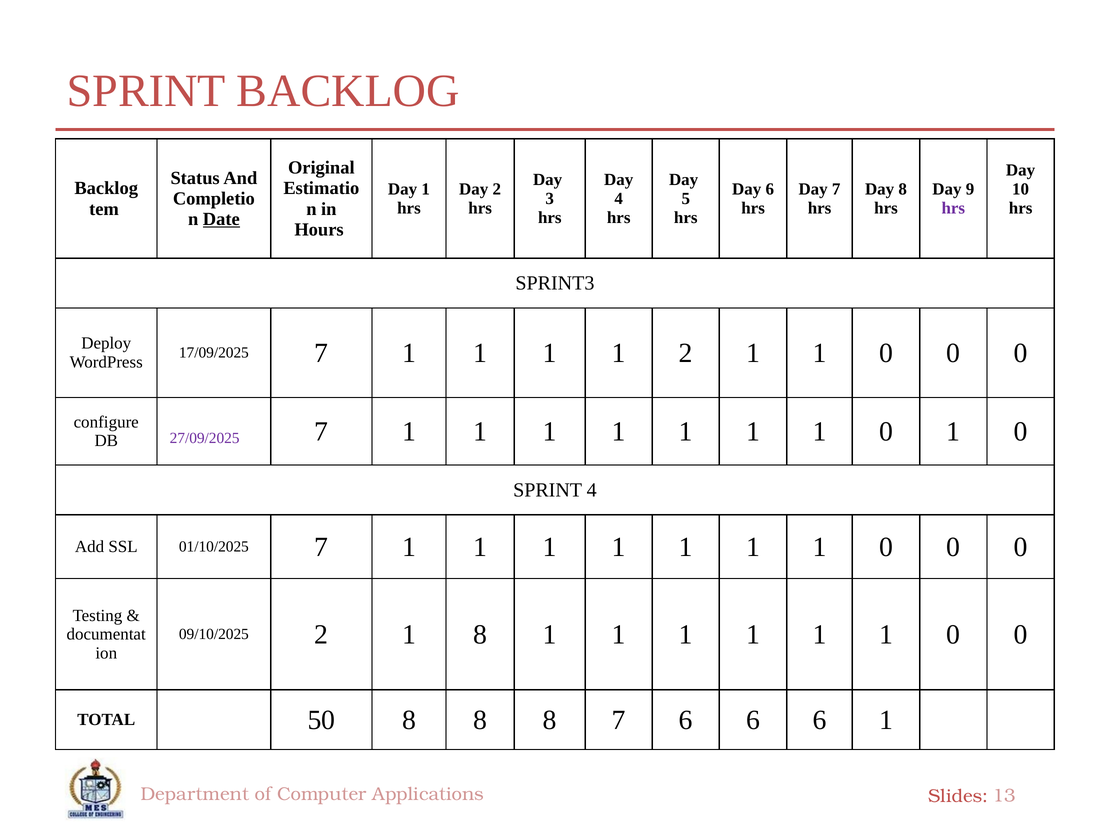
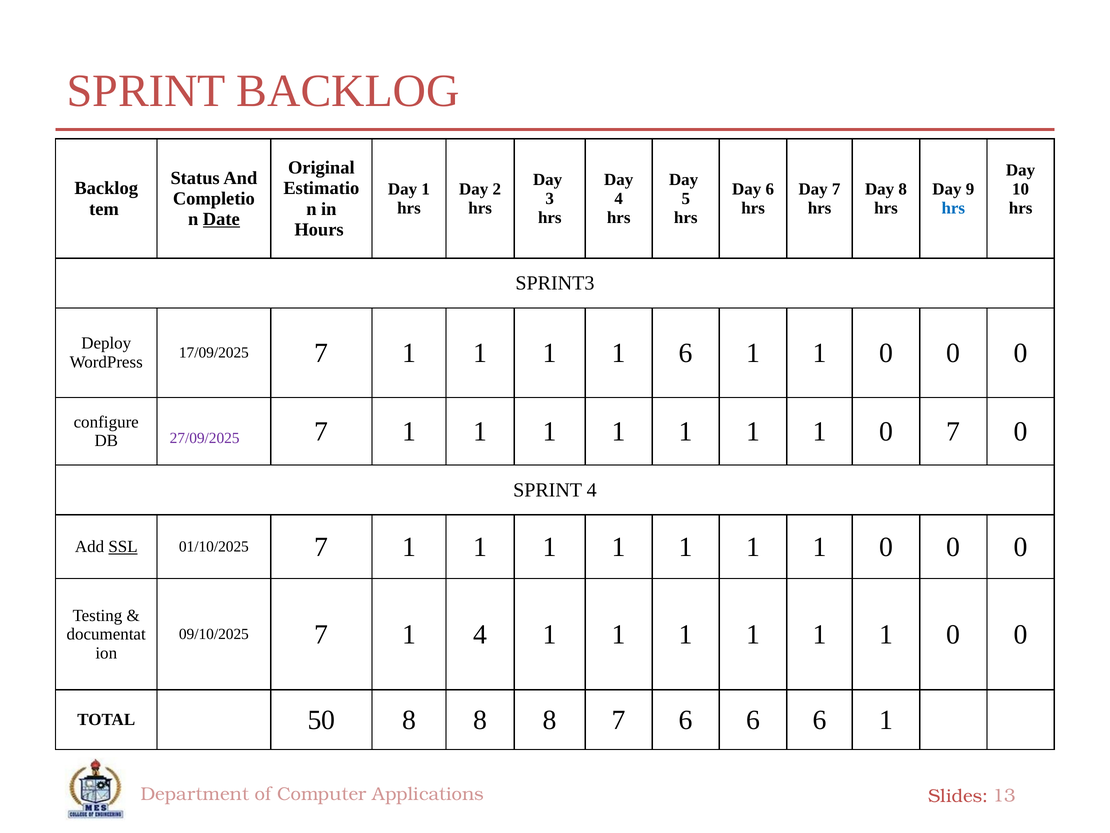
hrs at (953, 208) colour: purple -> blue
1 2: 2 -> 6
0 1: 1 -> 7
SSL underline: none -> present
09/10/2025 2: 2 -> 7
1 8: 8 -> 4
